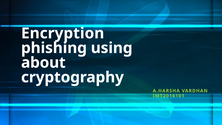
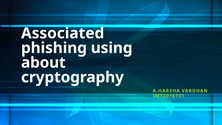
Encryption: Encryption -> Associated
